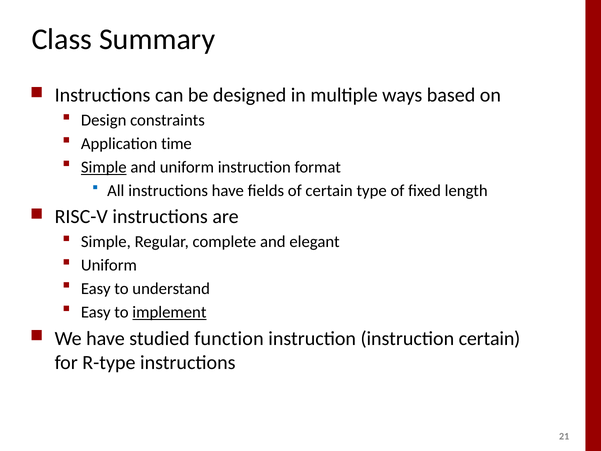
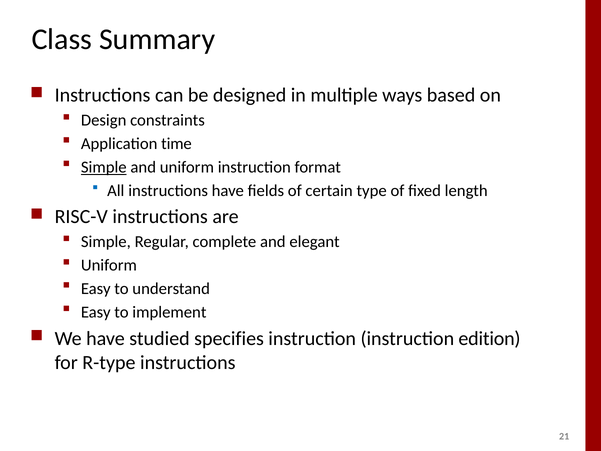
implement underline: present -> none
function: function -> specifies
instruction certain: certain -> edition
